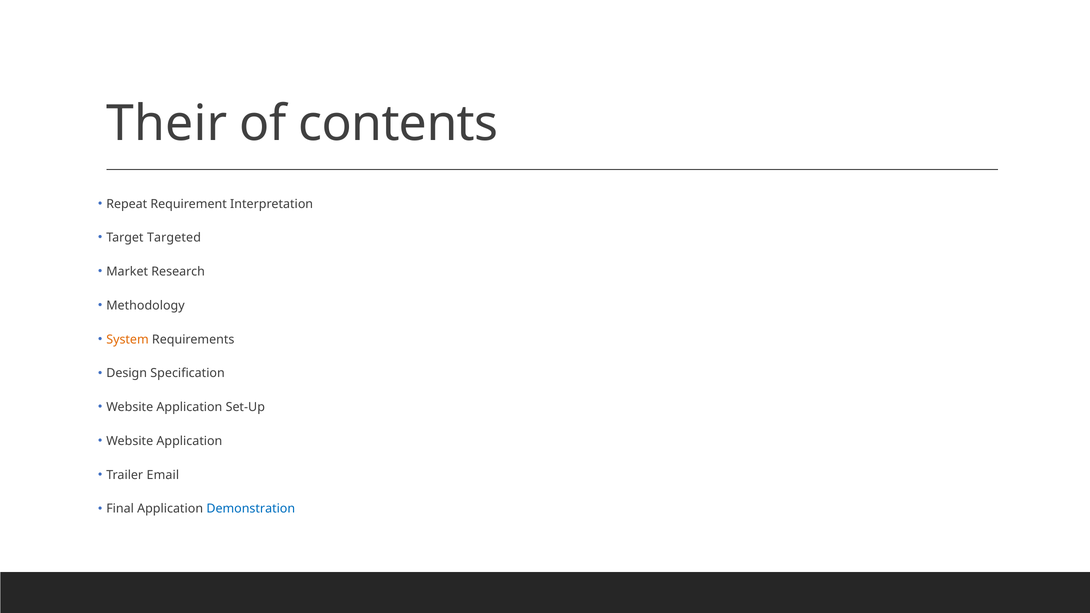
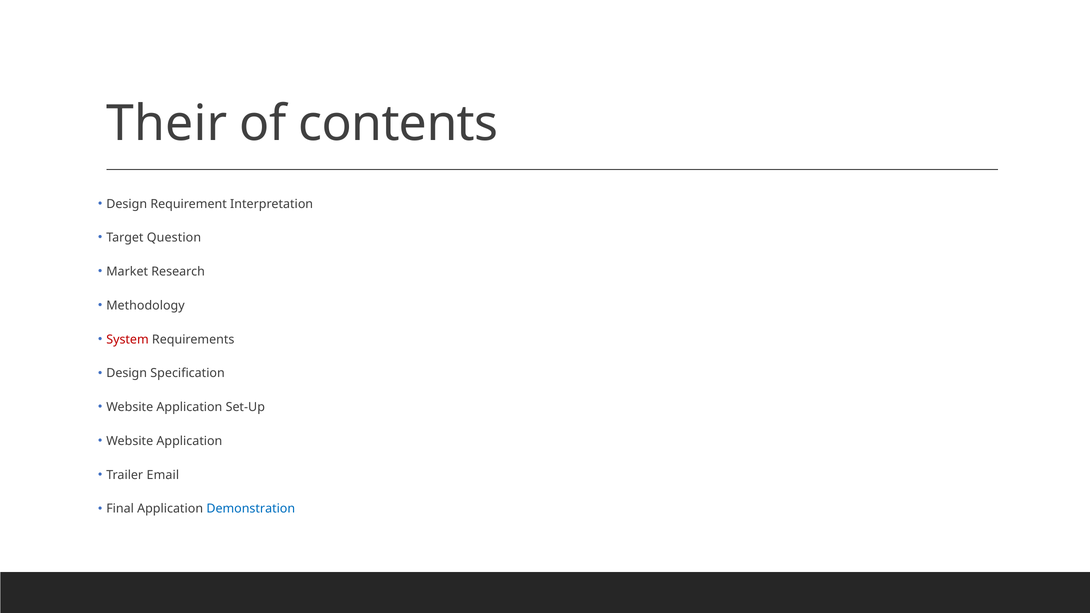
Repeat at (127, 204): Repeat -> Design
Targeted: Targeted -> Question
System colour: orange -> red
